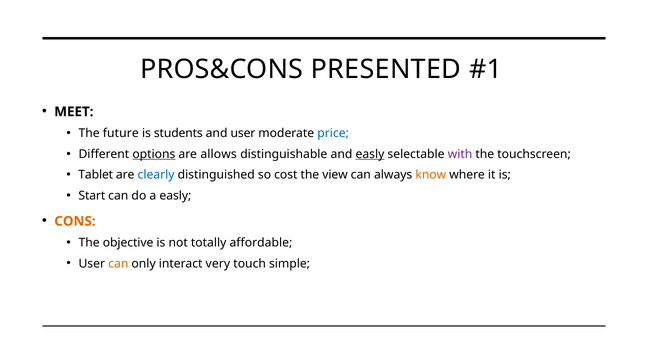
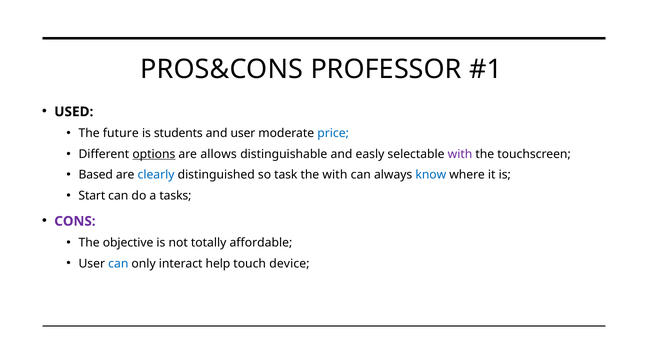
PRESENTED: PRESENTED -> PROFESSOR
MEET: MEET -> USED
easly at (370, 154) underline: present -> none
Tablet: Tablet -> Based
cost: cost -> task
the view: view -> with
know colour: orange -> blue
a easly: easly -> tasks
CONS colour: orange -> purple
can at (118, 264) colour: orange -> blue
very: very -> help
simple: simple -> device
